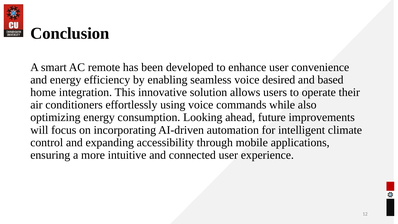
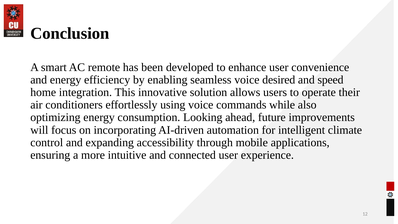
based: based -> speed
